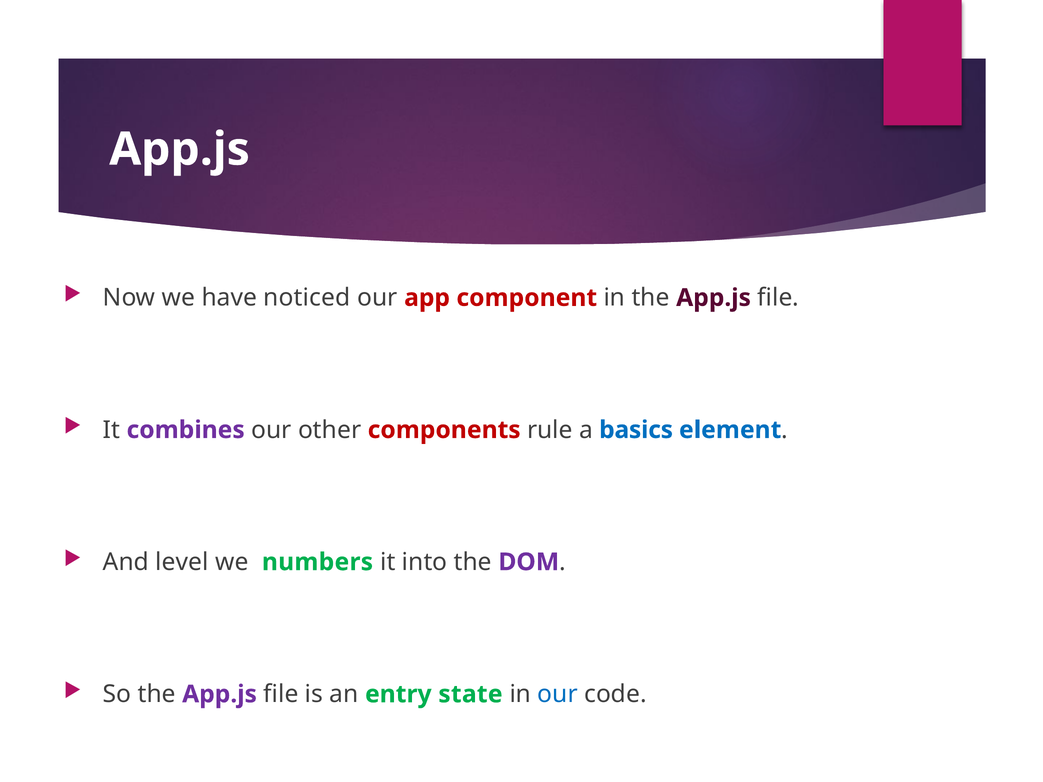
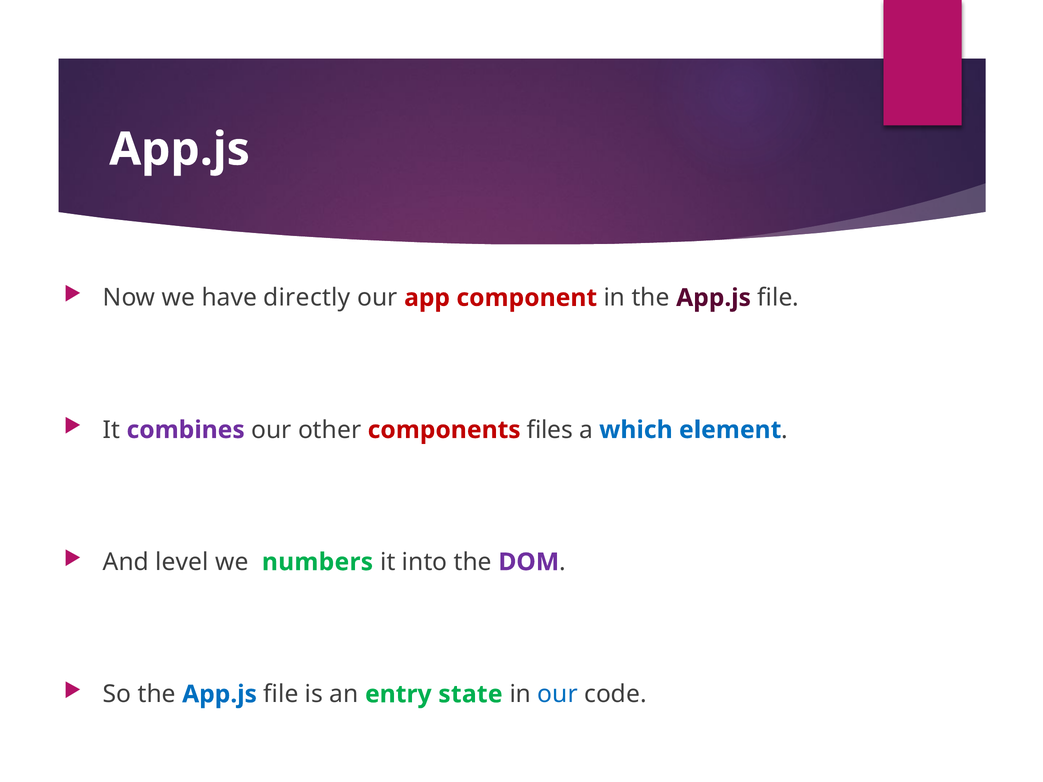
noticed: noticed -> directly
rule: rule -> files
basics: basics -> which
App.js at (220, 694) colour: purple -> blue
